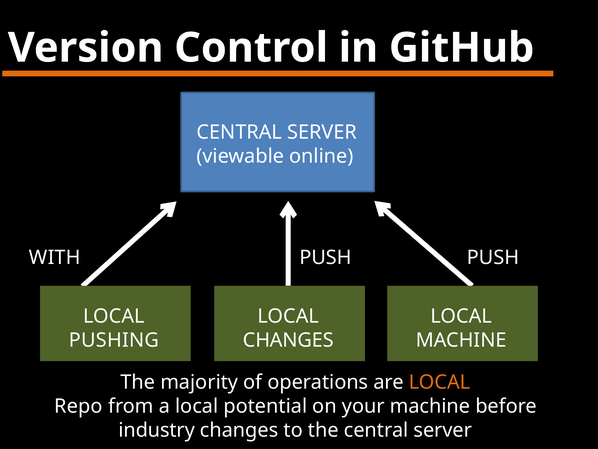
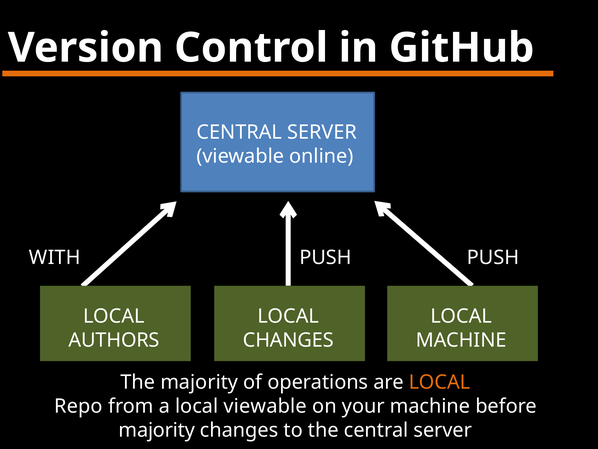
PUSHING: PUSHING -> AUTHORS
local potential: potential -> viewable
industry at (157, 430): industry -> majority
